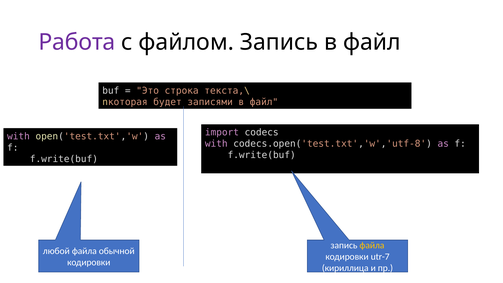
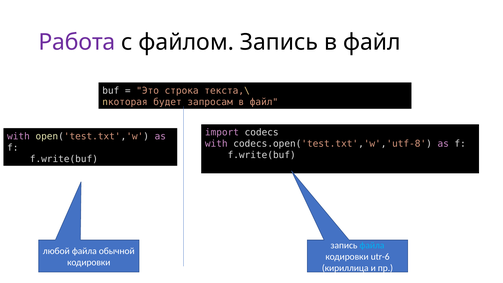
записями: записями -> запросам
файла at (372, 245) colour: yellow -> light blue
utr-7: utr-7 -> utr-6
